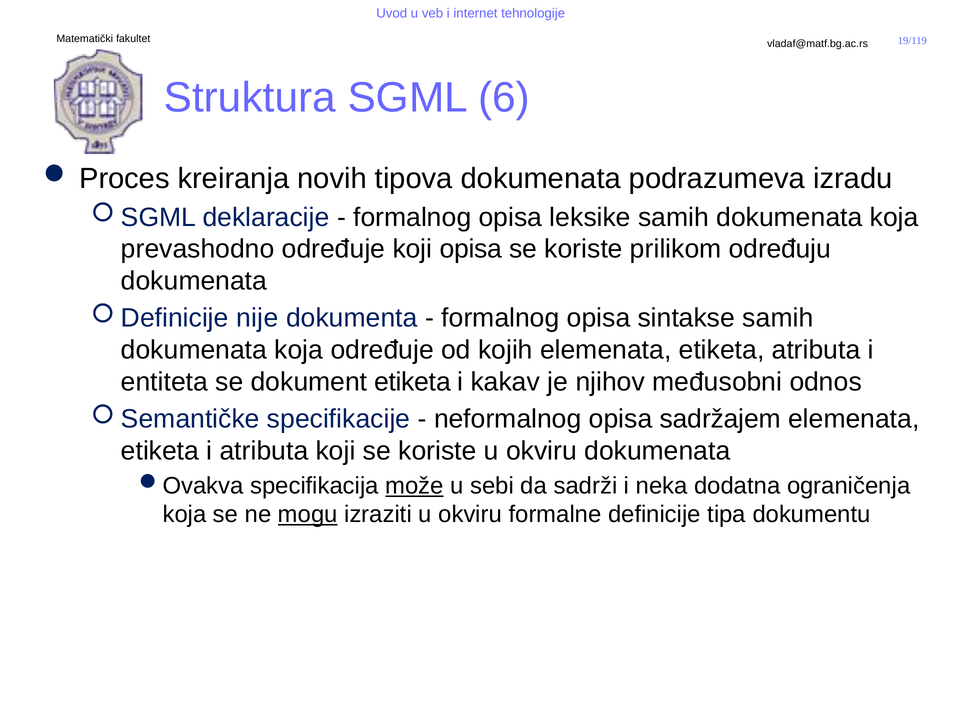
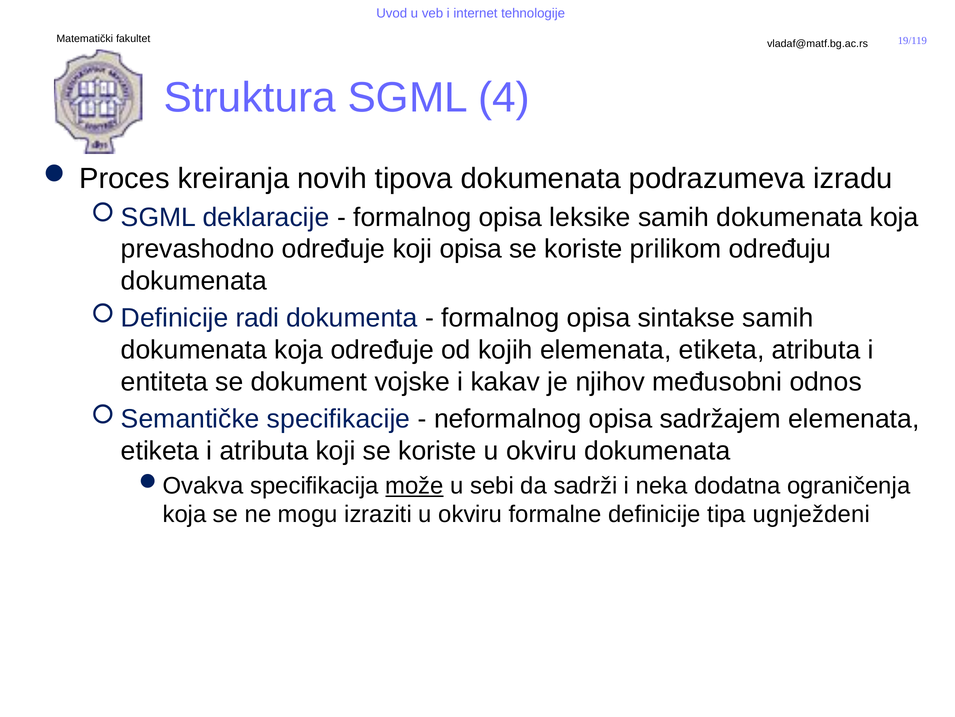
6: 6 -> 4
nije: nije -> radi
dokument etiketa: etiketa -> vojske
mogu underline: present -> none
dokumentu: dokumentu -> ugnježdeni
